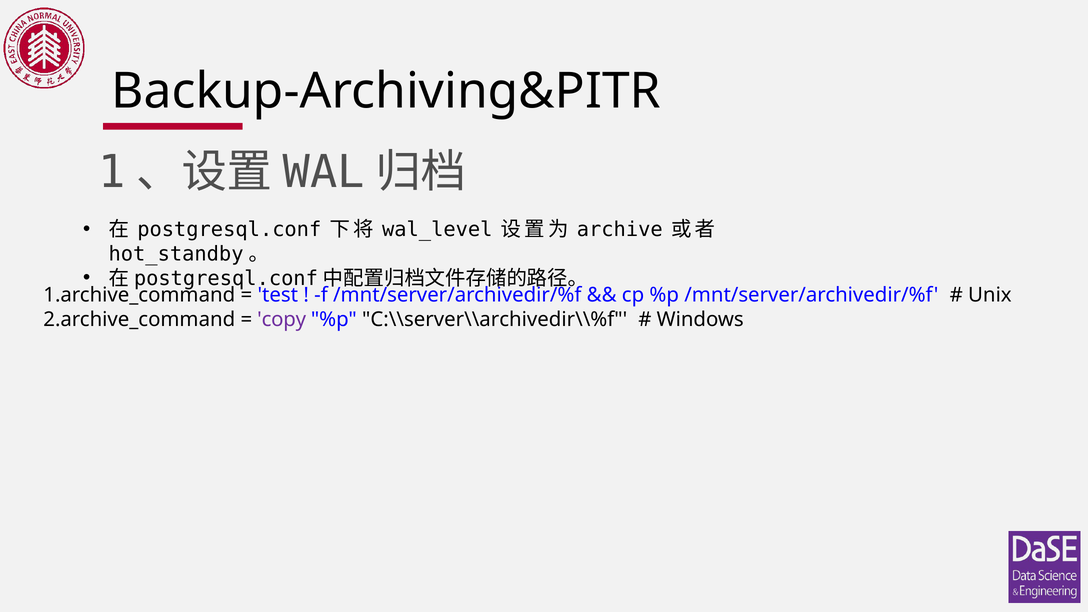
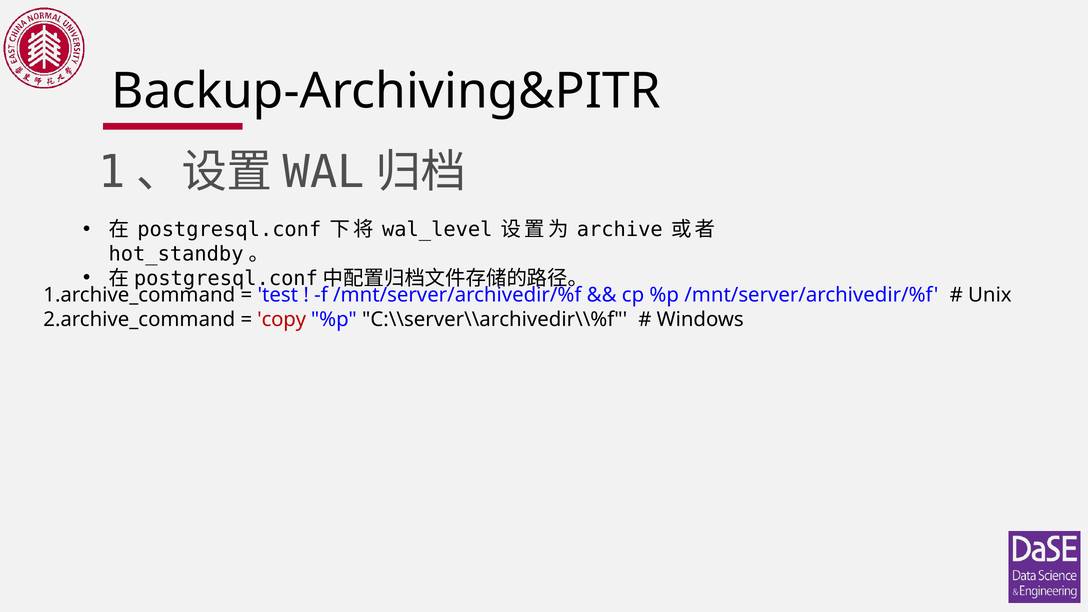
copy colour: purple -> red
